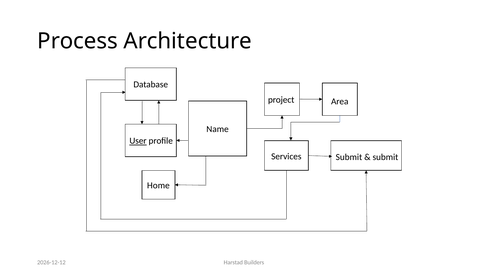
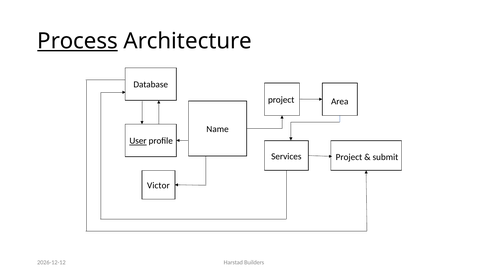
Process underline: none -> present
Services Submit: Submit -> Project
Home: Home -> Victor
